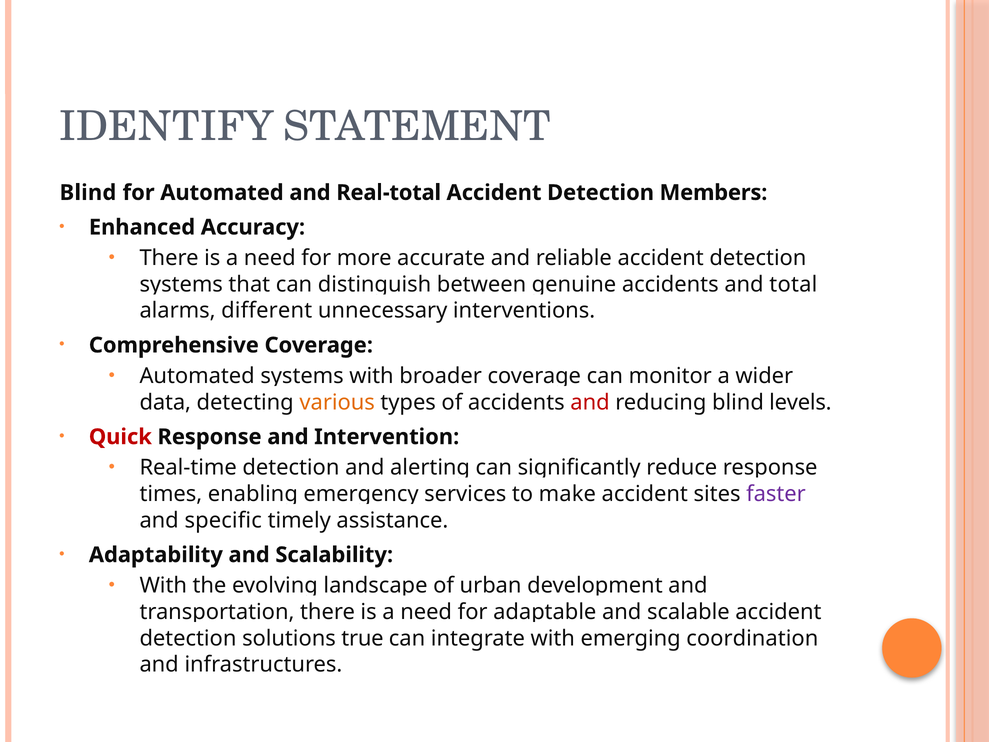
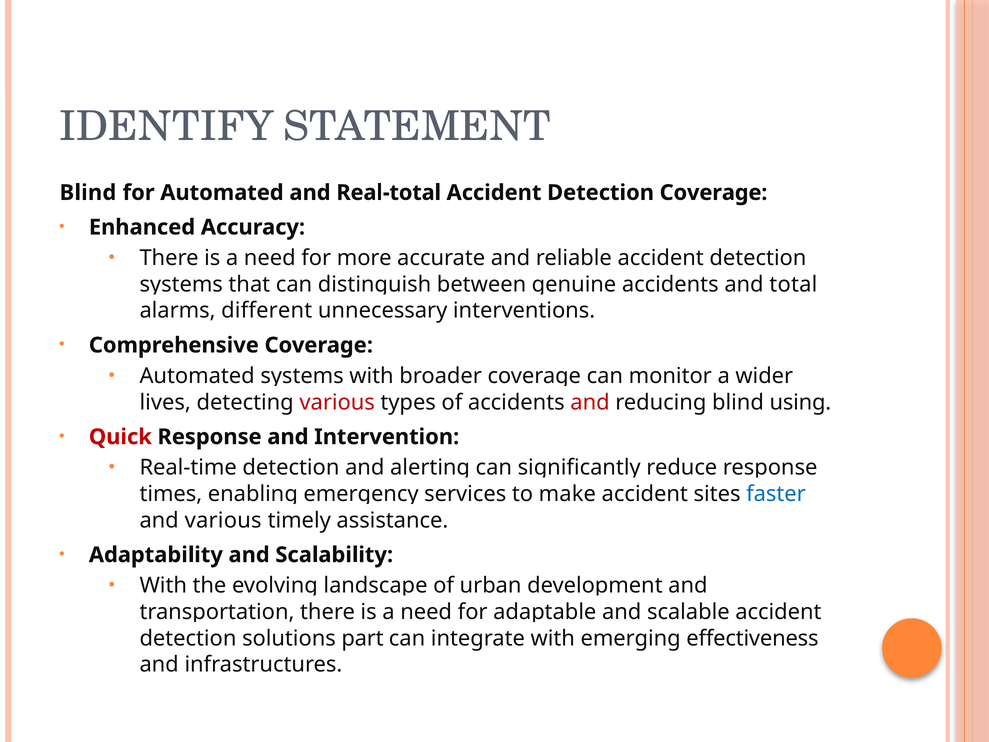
Detection Members: Members -> Coverage
data: data -> lives
various at (337, 402) colour: orange -> red
levels: levels -> using
faster colour: purple -> blue
and specific: specific -> various
true: true -> part
coordination: coordination -> effectiveness
